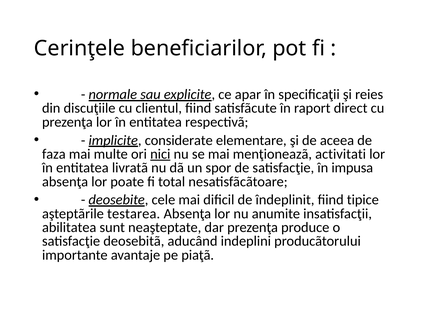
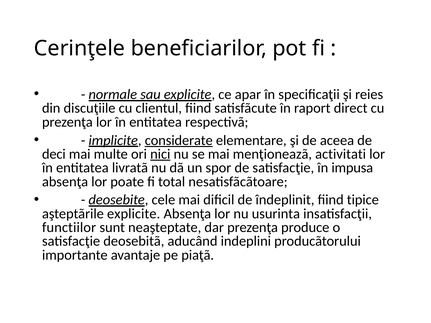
considerate underline: none -> present
faza: faza -> deci
aşteptãrile testarea: testarea -> explicite
anumite: anumite -> usurinta
abilitatea: abilitatea -> functiilor
